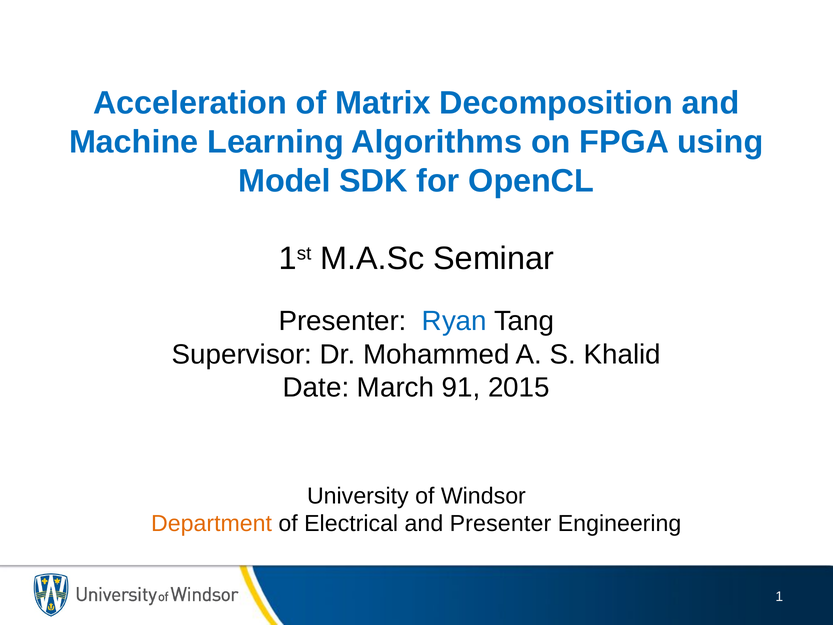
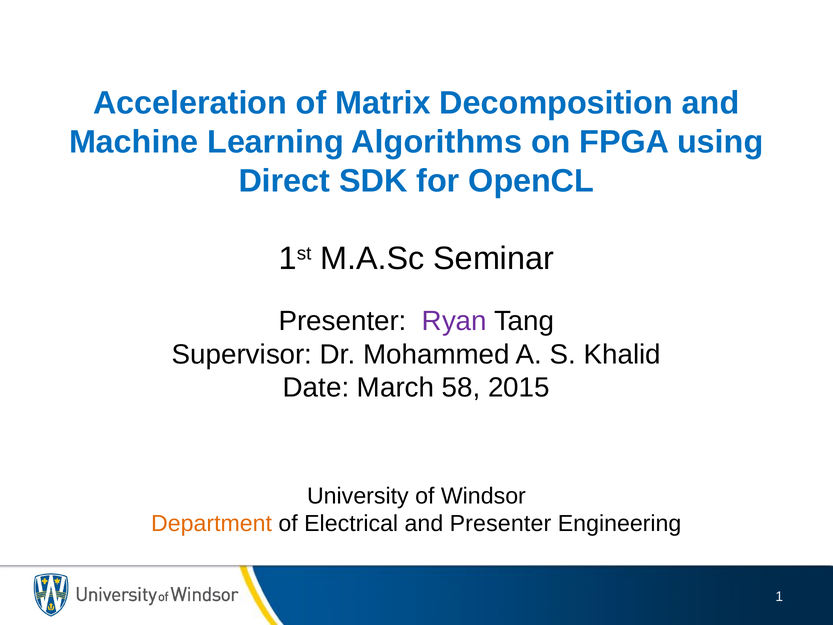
Model: Model -> Direct
Ryan colour: blue -> purple
91: 91 -> 58
